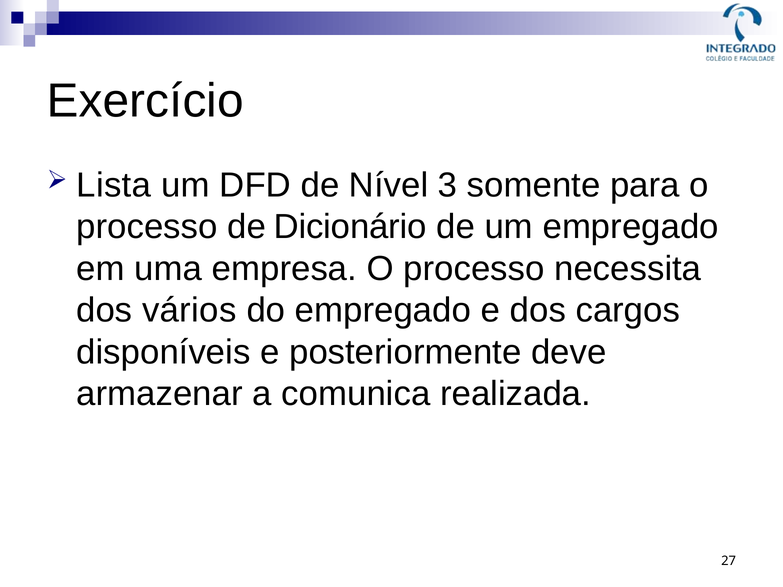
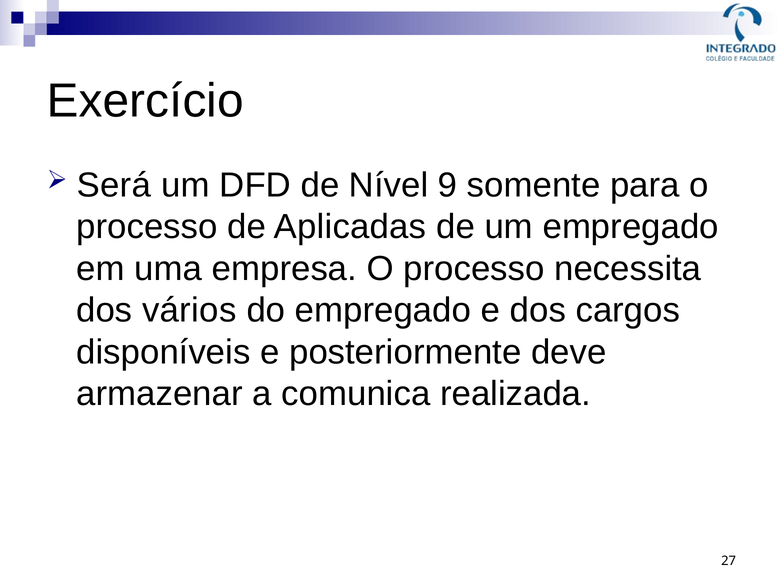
Lista: Lista -> Será
3: 3 -> 9
Dicionário: Dicionário -> Aplicadas
